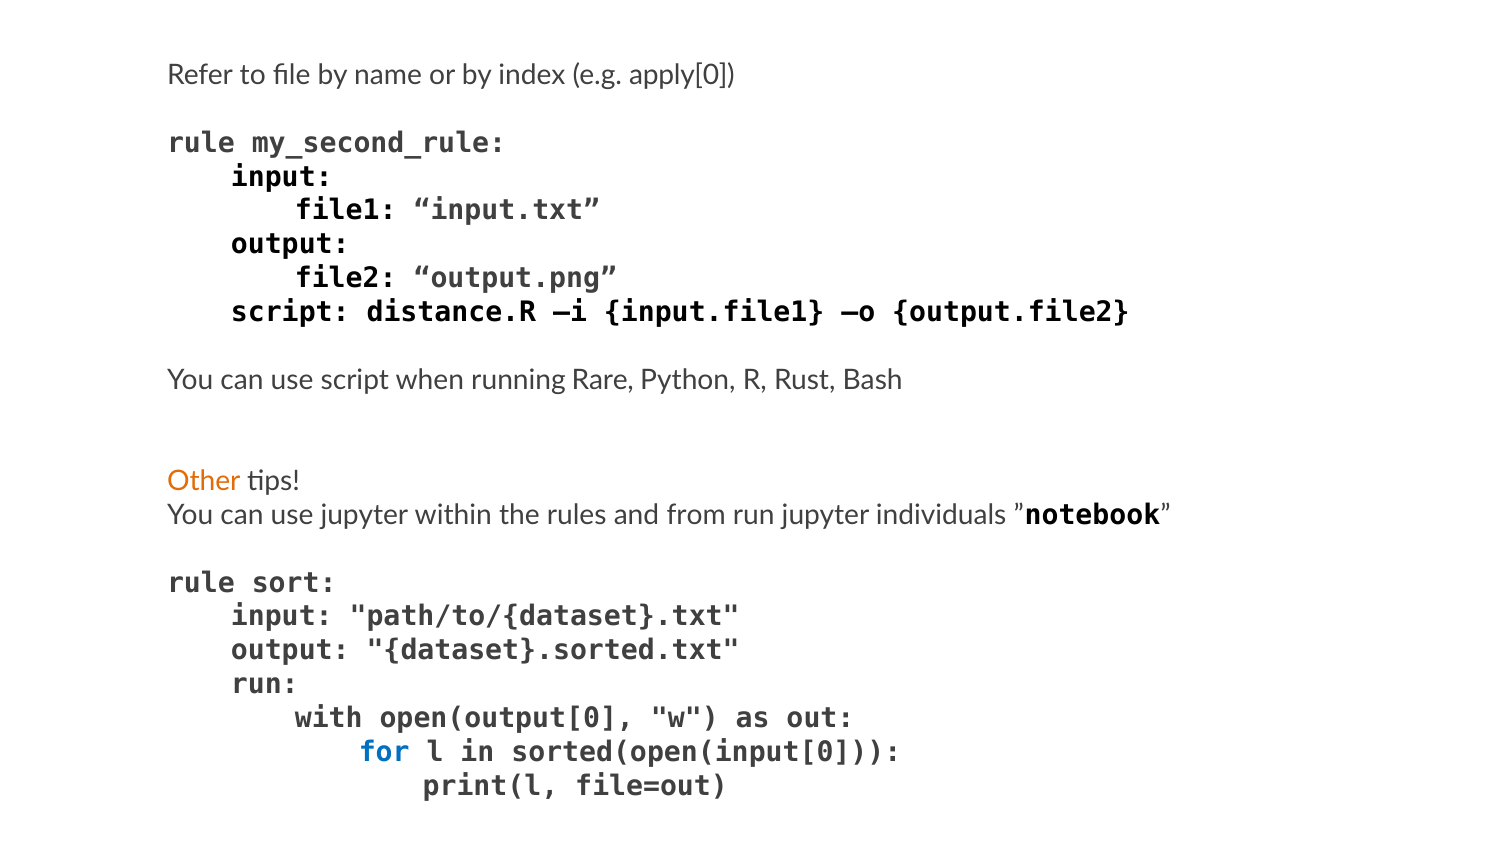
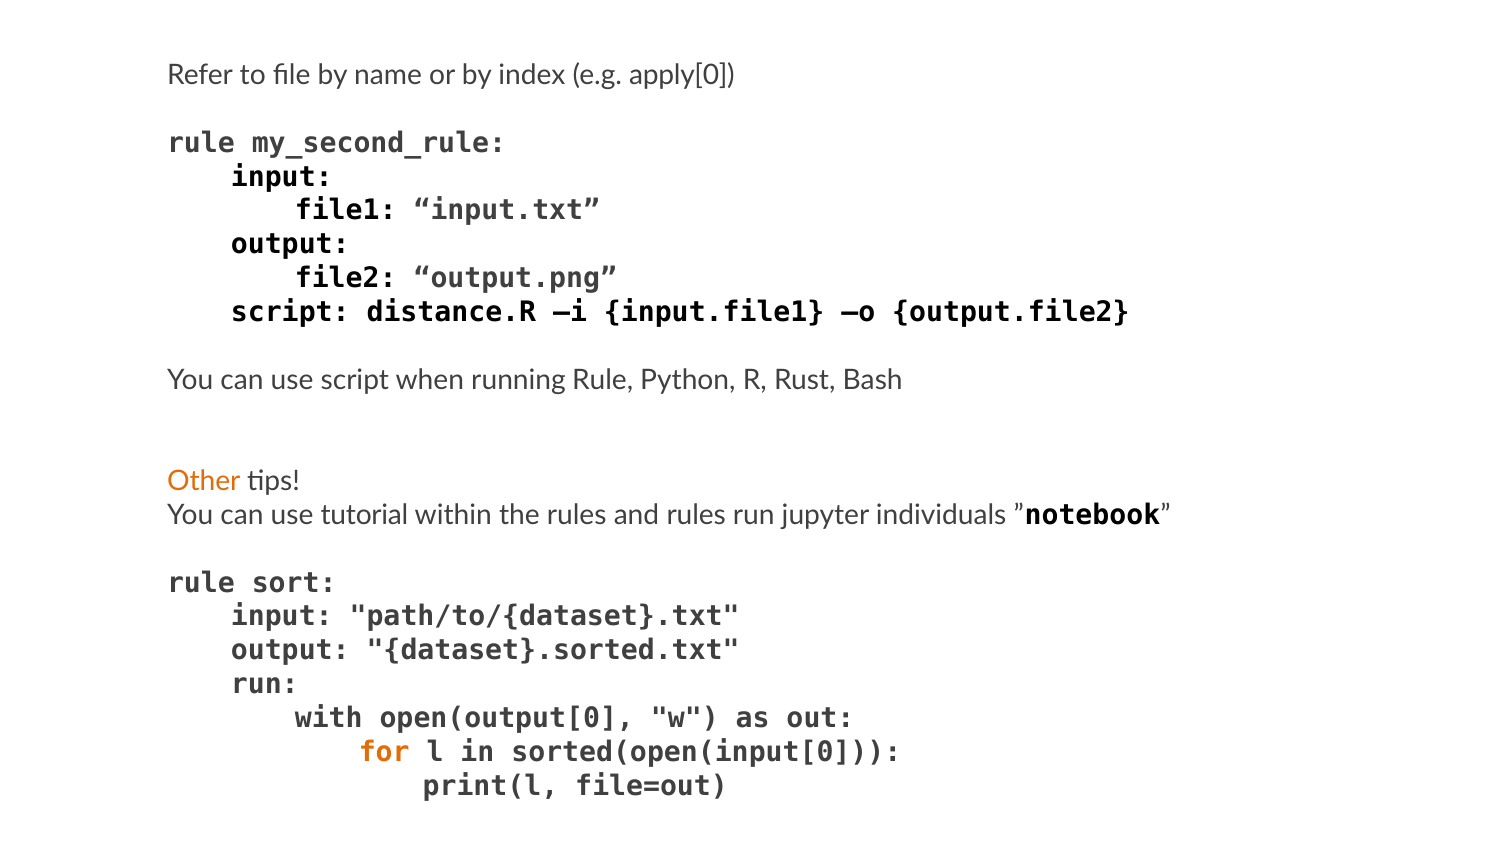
running Rare: Rare -> Rule
use jupyter: jupyter -> tutorial
and from: from -> rules
for colour: blue -> orange
